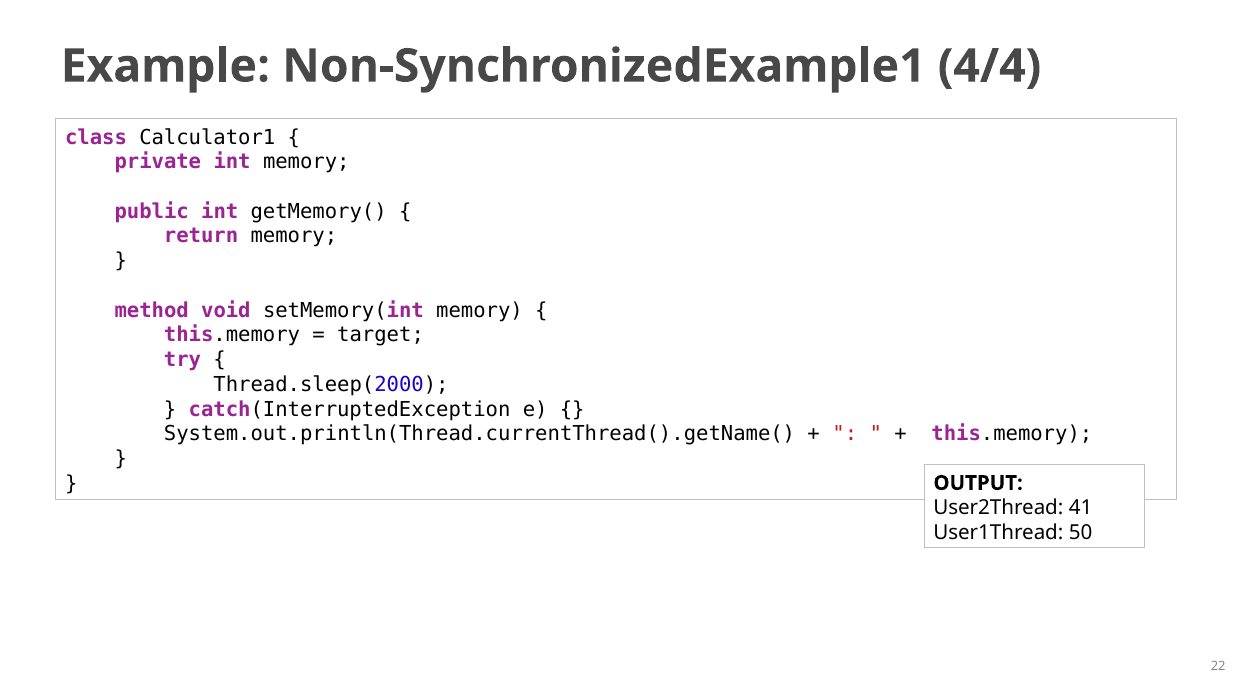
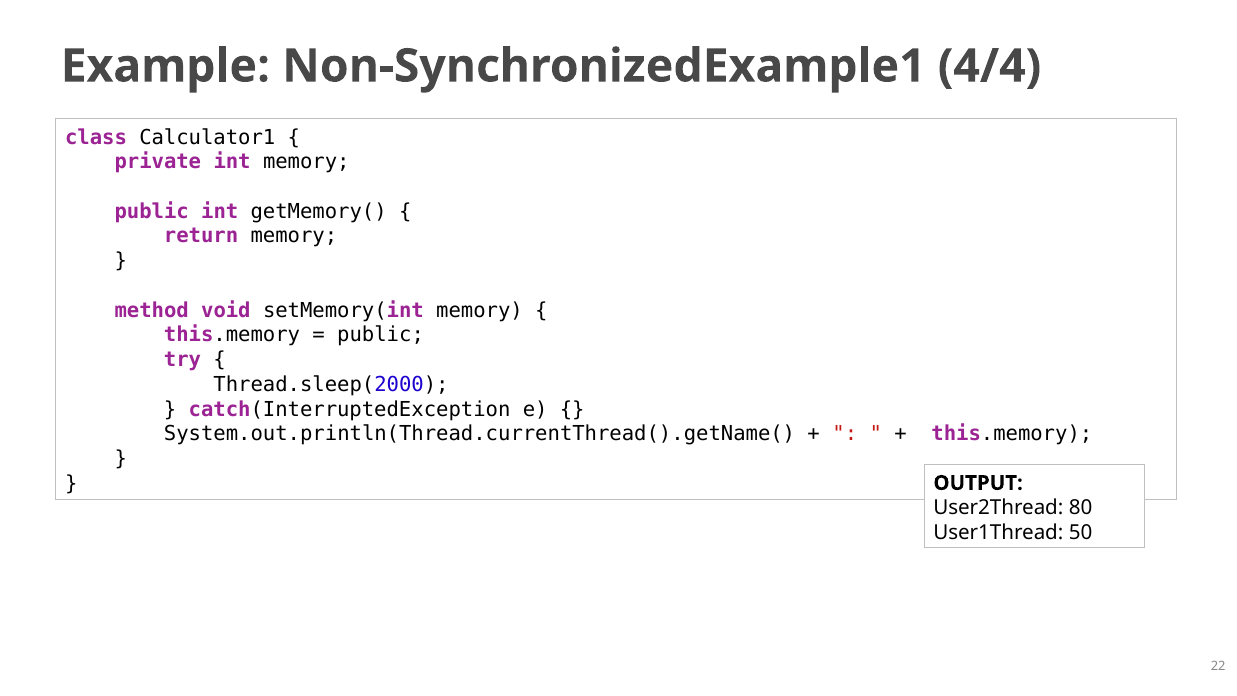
target at (381, 335): target -> public
41: 41 -> 80
